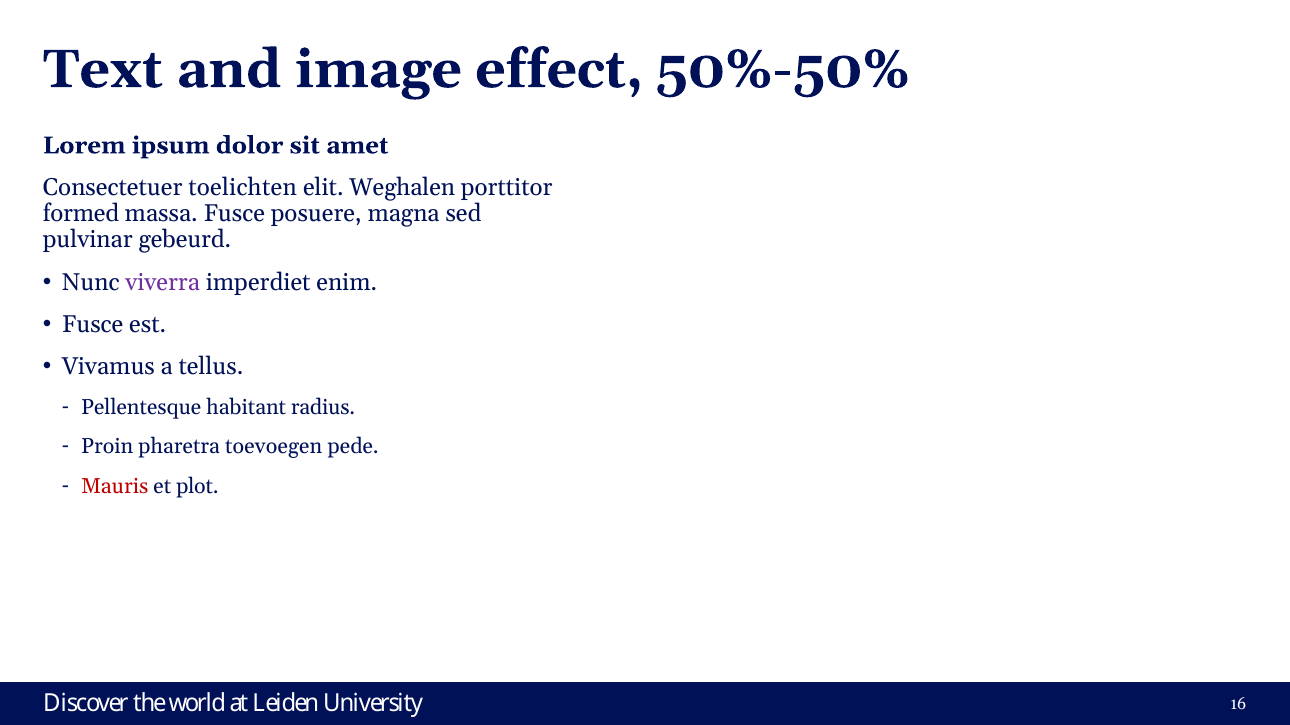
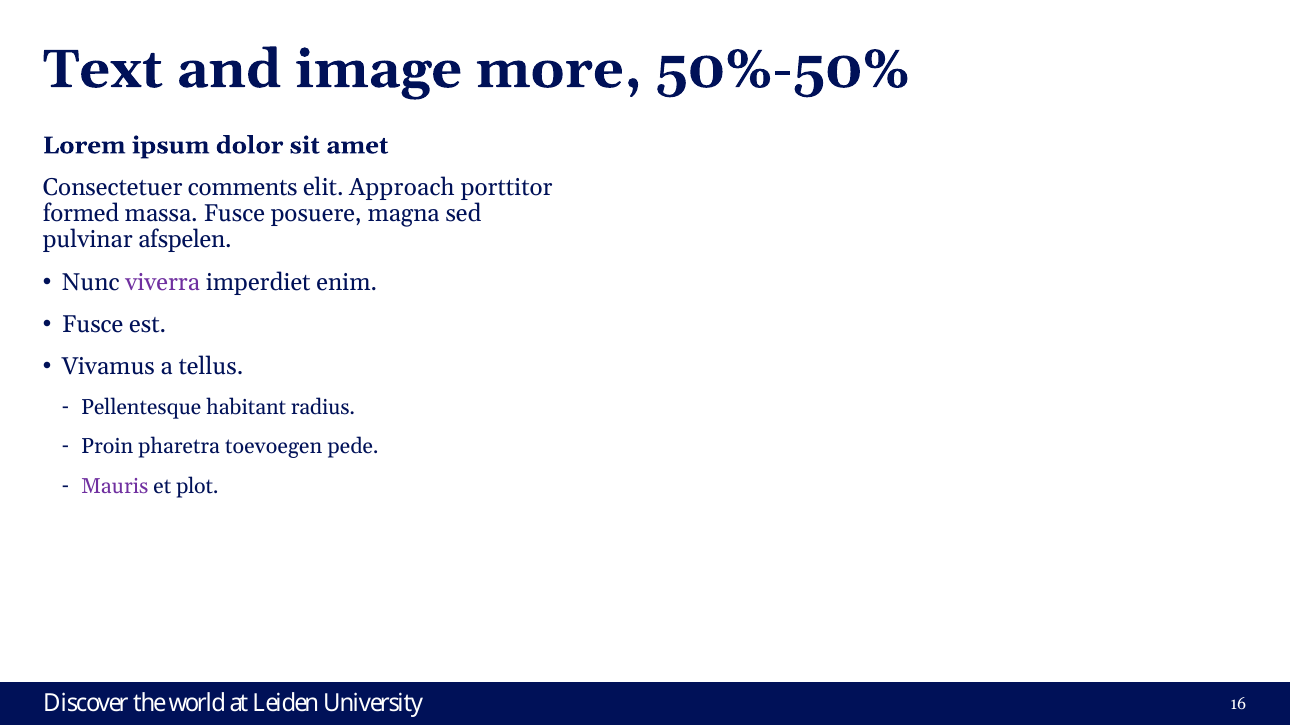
effect: effect -> more
toelichten: toelichten -> comments
Weghalen: Weghalen -> Approach
gebeurd: gebeurd -> afspelen
Mauris colour: red -> purple
